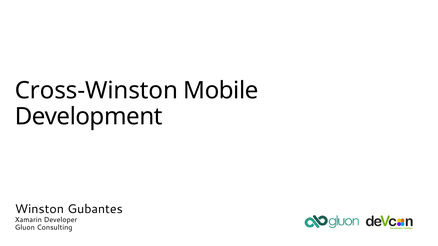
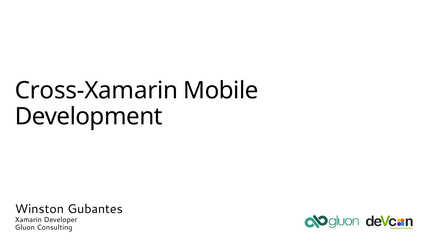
Cross-Winston: Cross-Winston -> Cross-Xamarin
